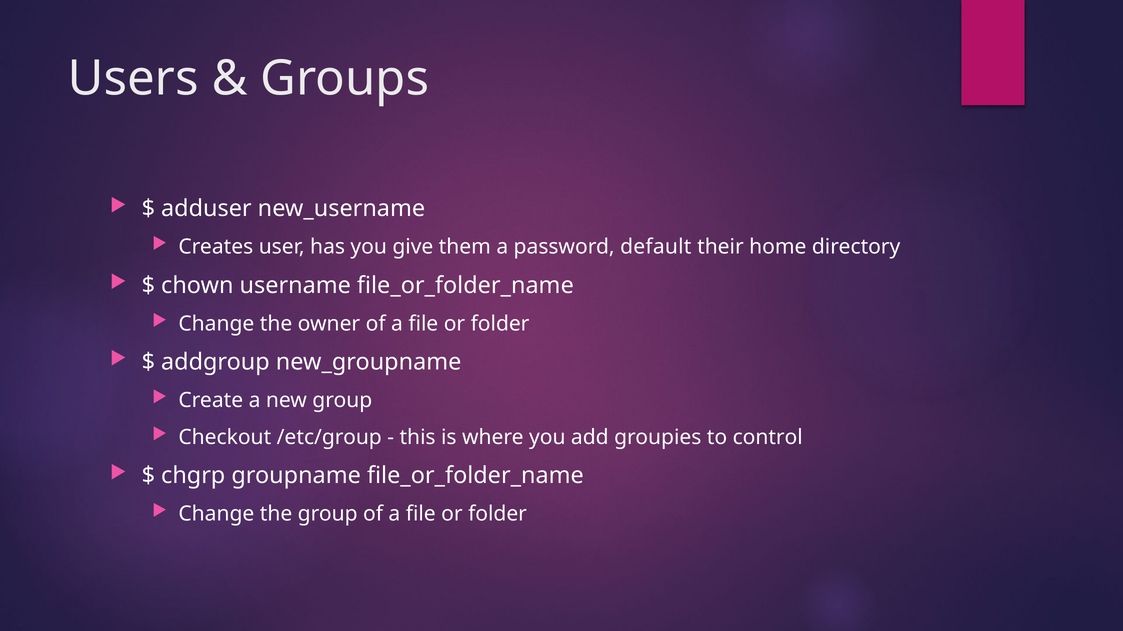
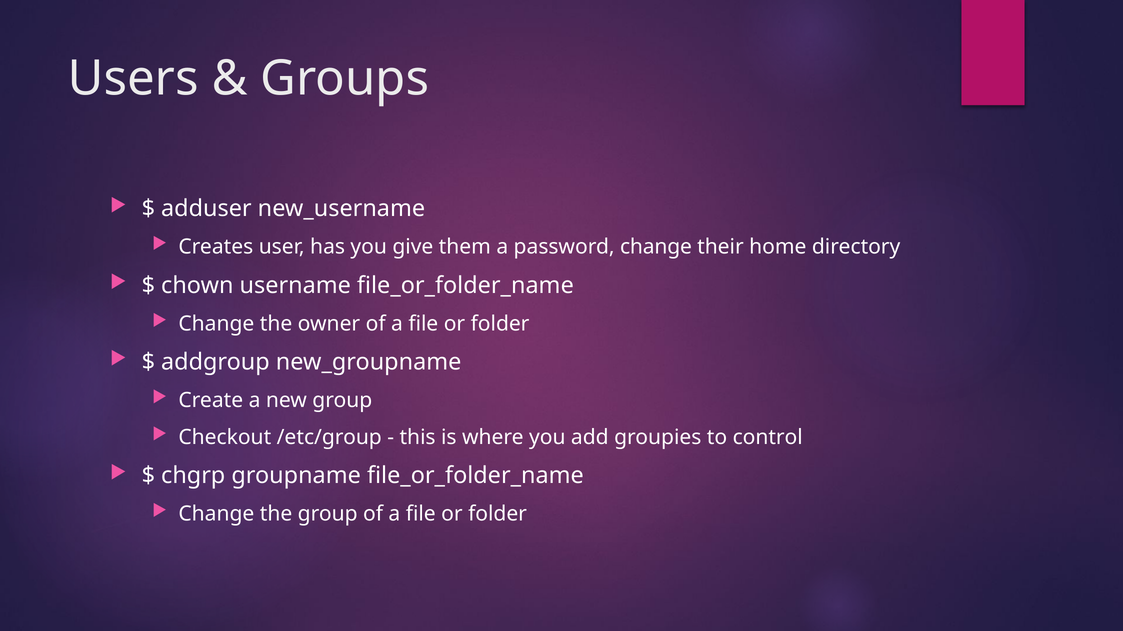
password default: default -> change
